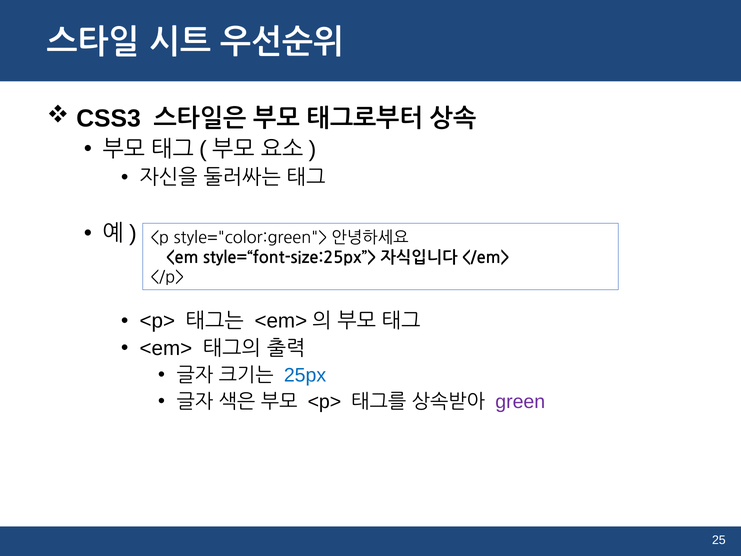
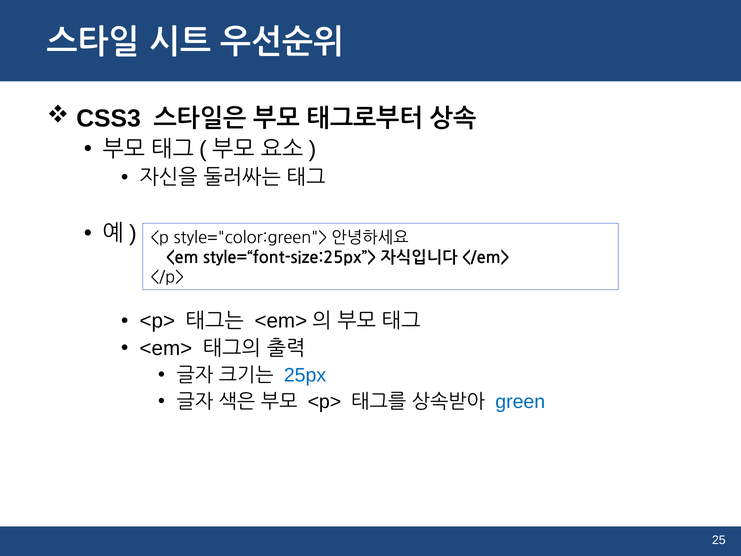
green colour: purple -> blue
